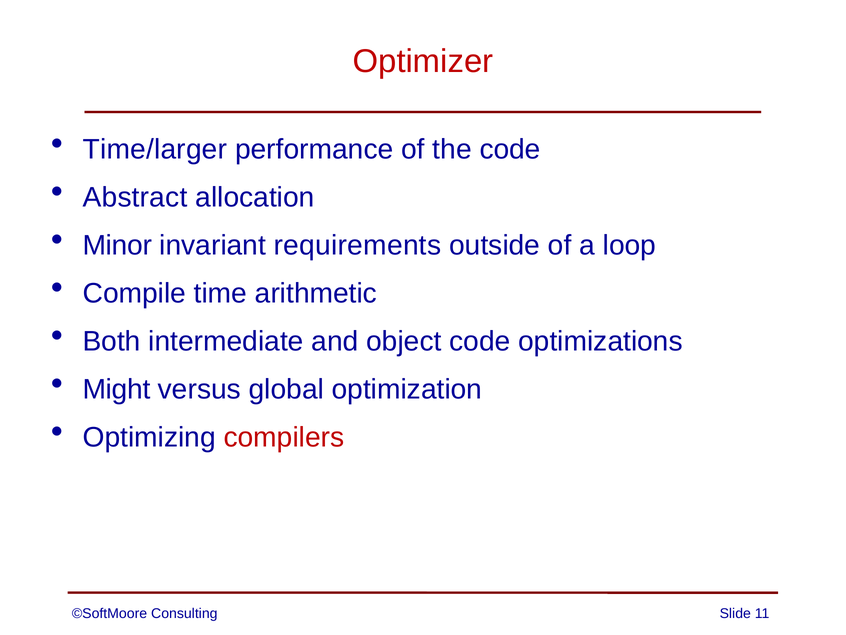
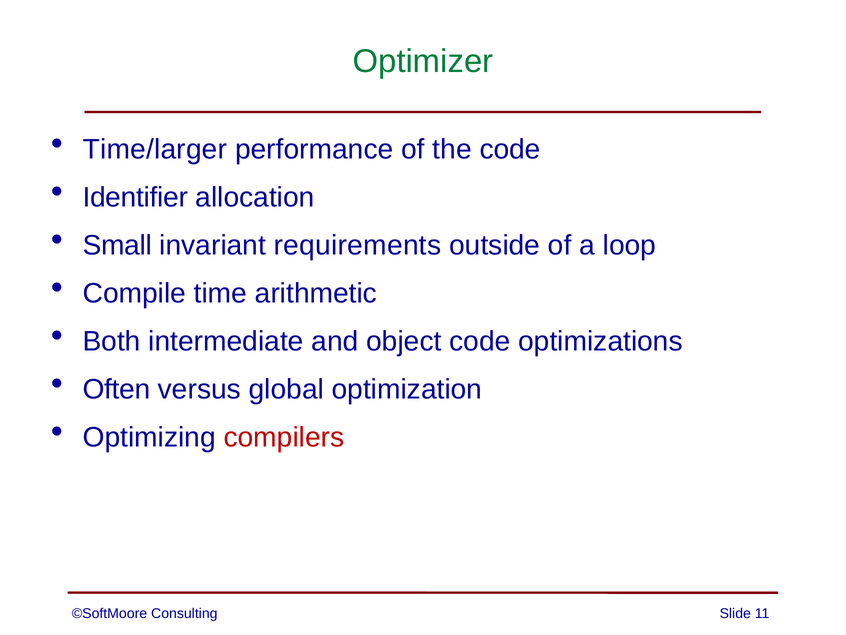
Optimizer colour: red -> green
Abstract: Abstract -> Identifier
Minor: Minor -> Small
Might: Might -> Often
